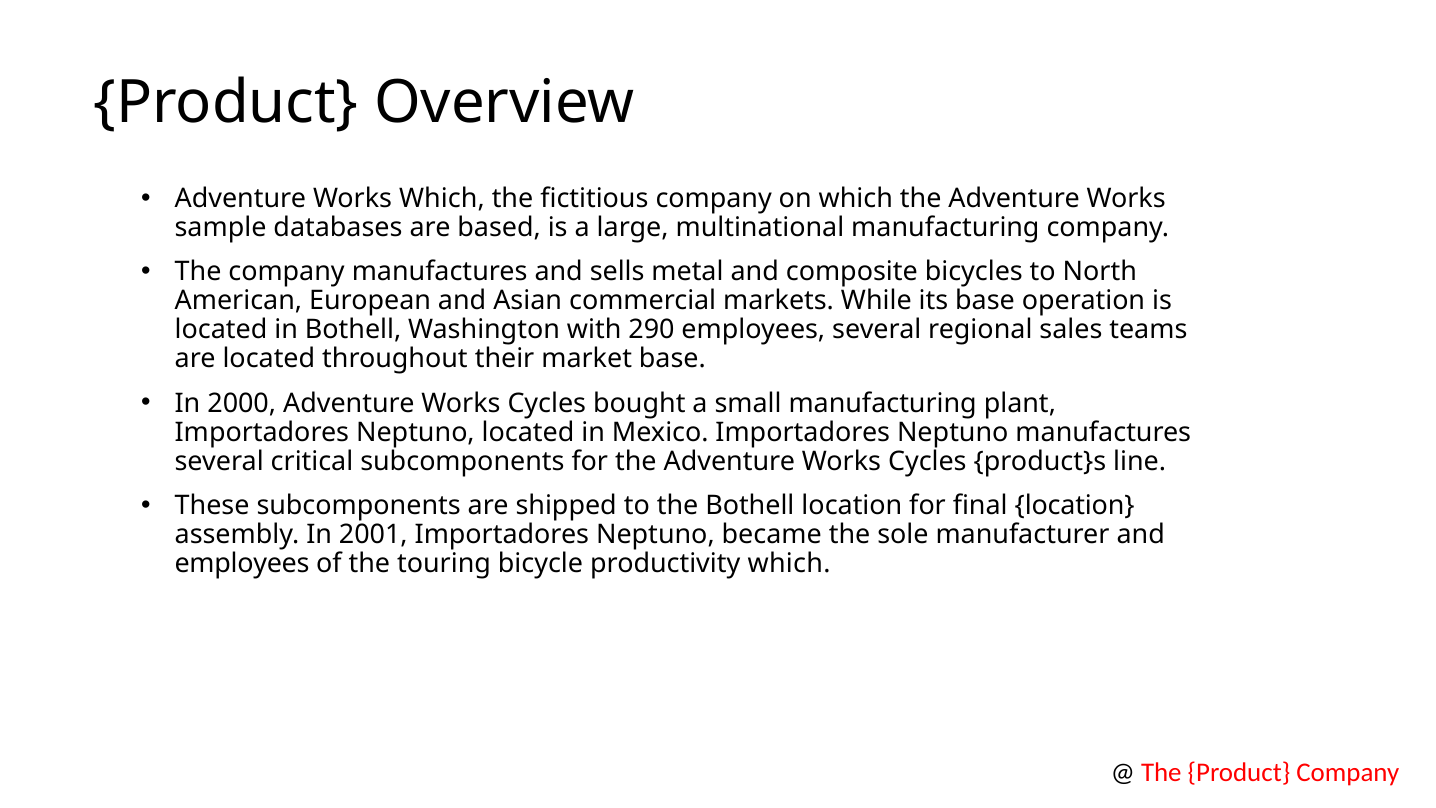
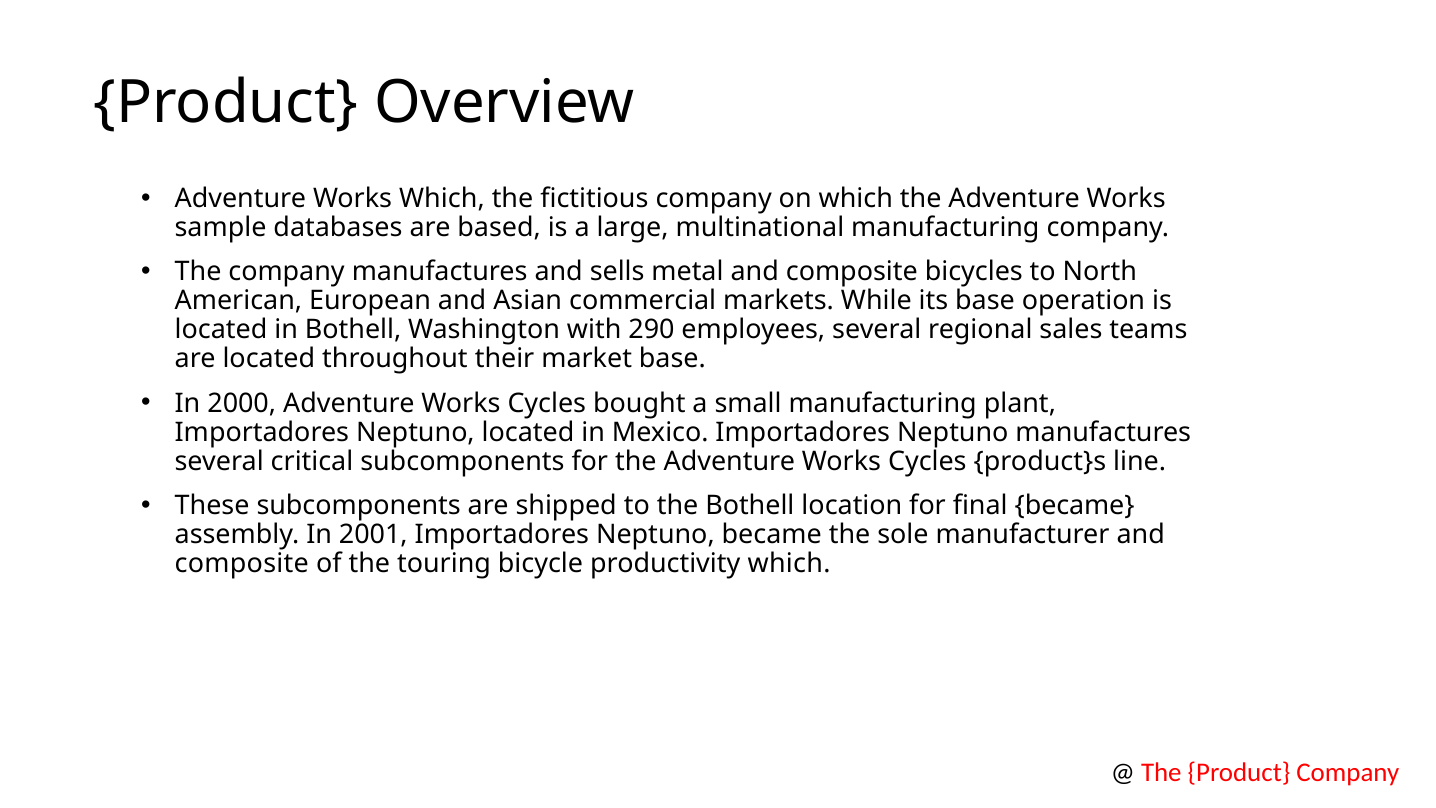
final location: location -> became
employees at (242, 563): employees -> composite
